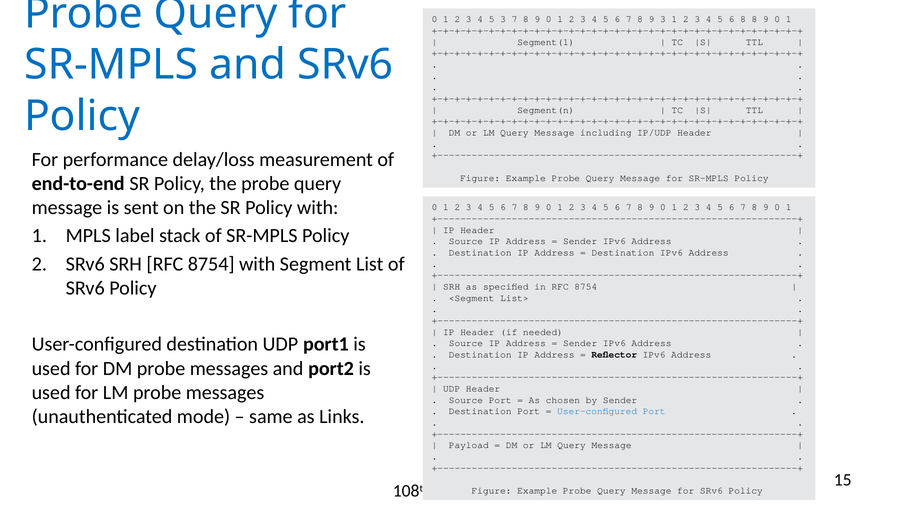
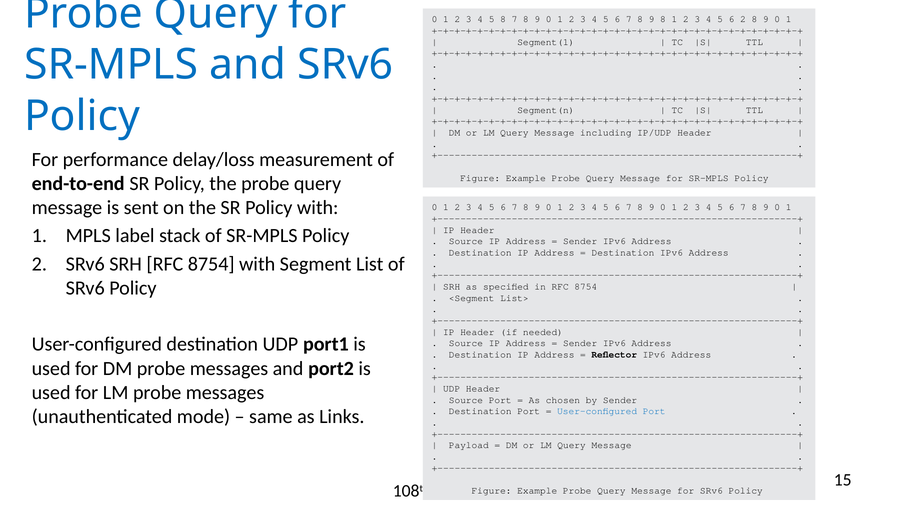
5 3: 3 -> 8
9 3: 3 -> 8
6 8: 8 -> 2
